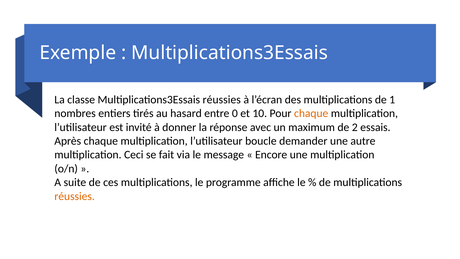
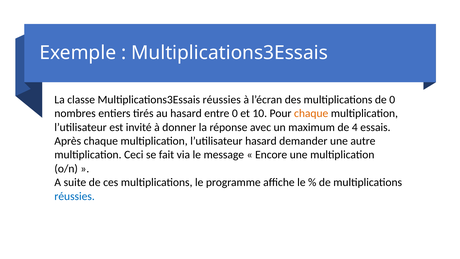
de 1: 1 -> 0
2: 2 -> 4
l’utilisateur boucle: boucle -> hasard
réussies at (75, 196) colour: orange -> blue
